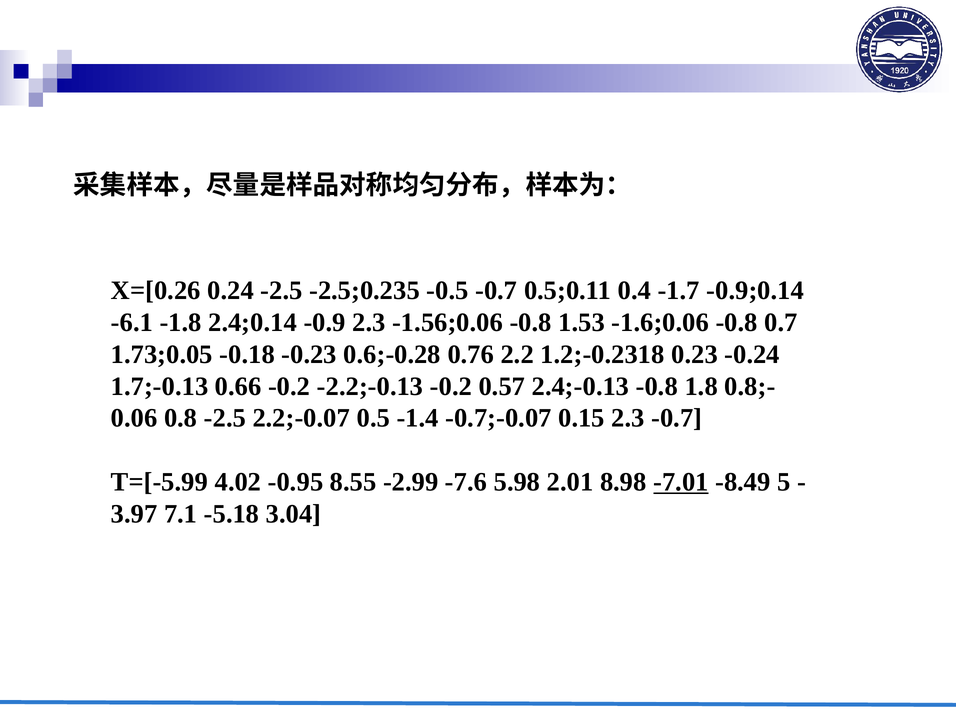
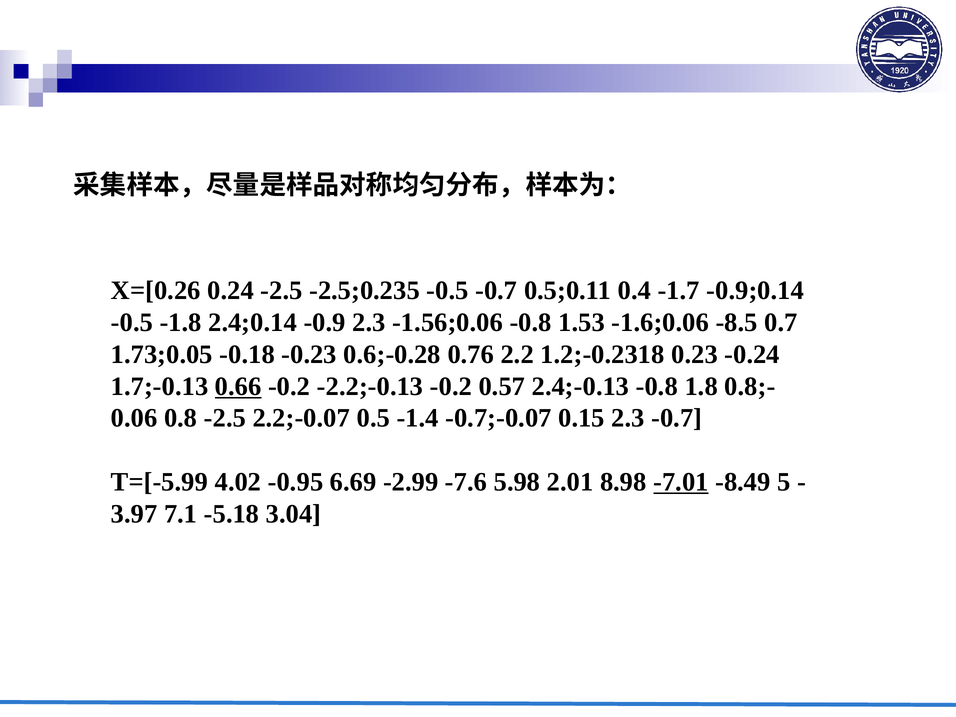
-6.1 at (132, 323): -6.1 -> -0.5
-1.6;0.06 -0.8: -0.8 -> -8.5
0.66 underline: none -> present
8.55: 8.55 -> 6.69
